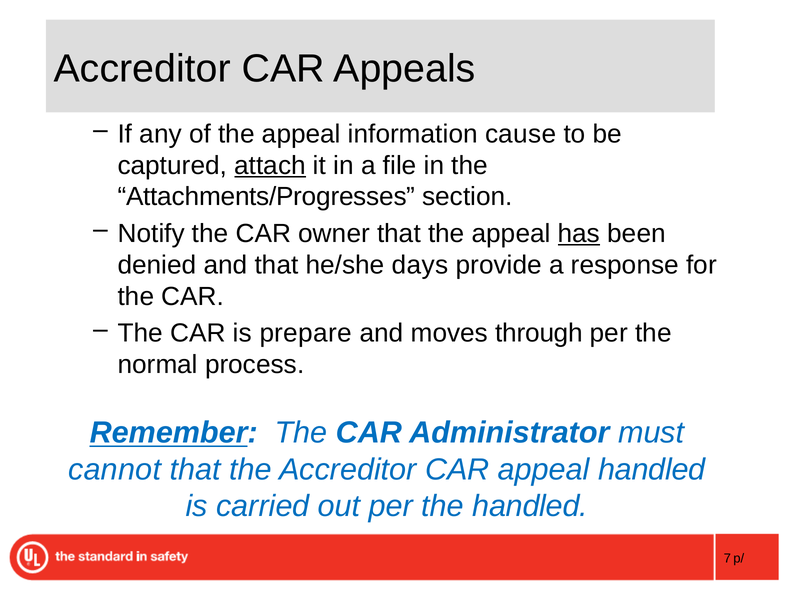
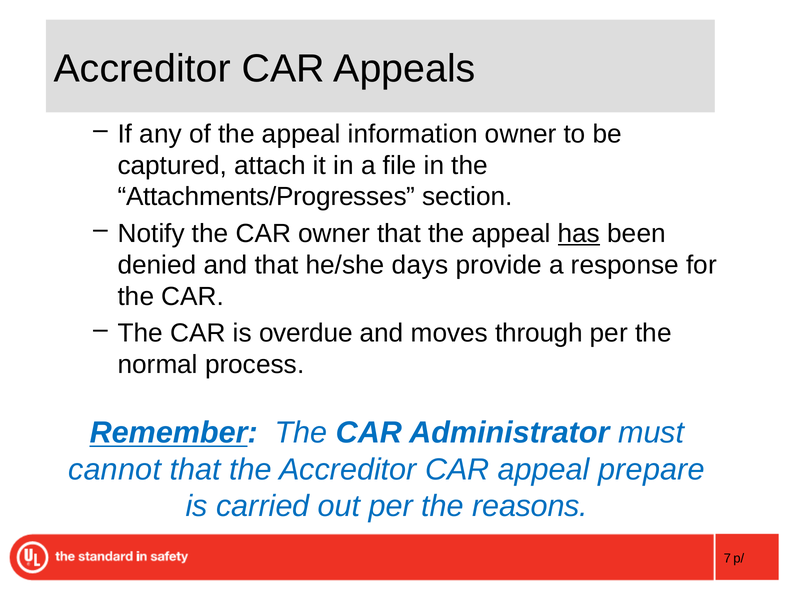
information cause: cause -> owner
attach underline: present -> none
prepare: prepare -> overdue
appeal handled: handled -> prepare
the handled: handled -> reasons
